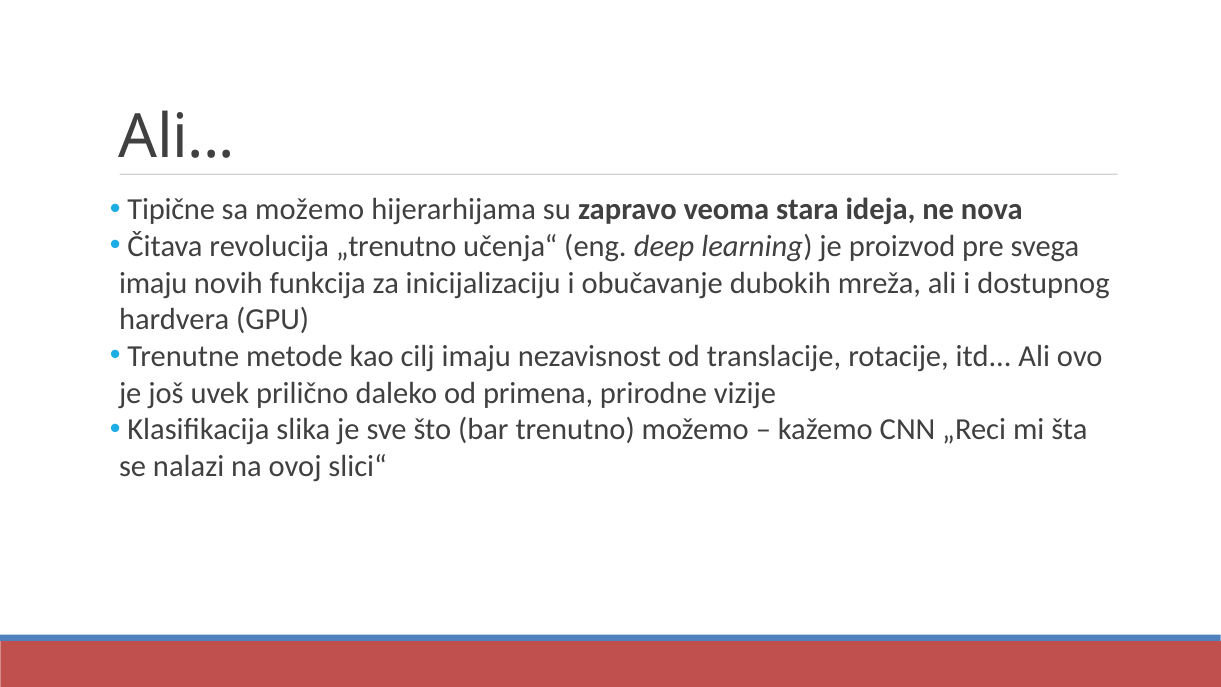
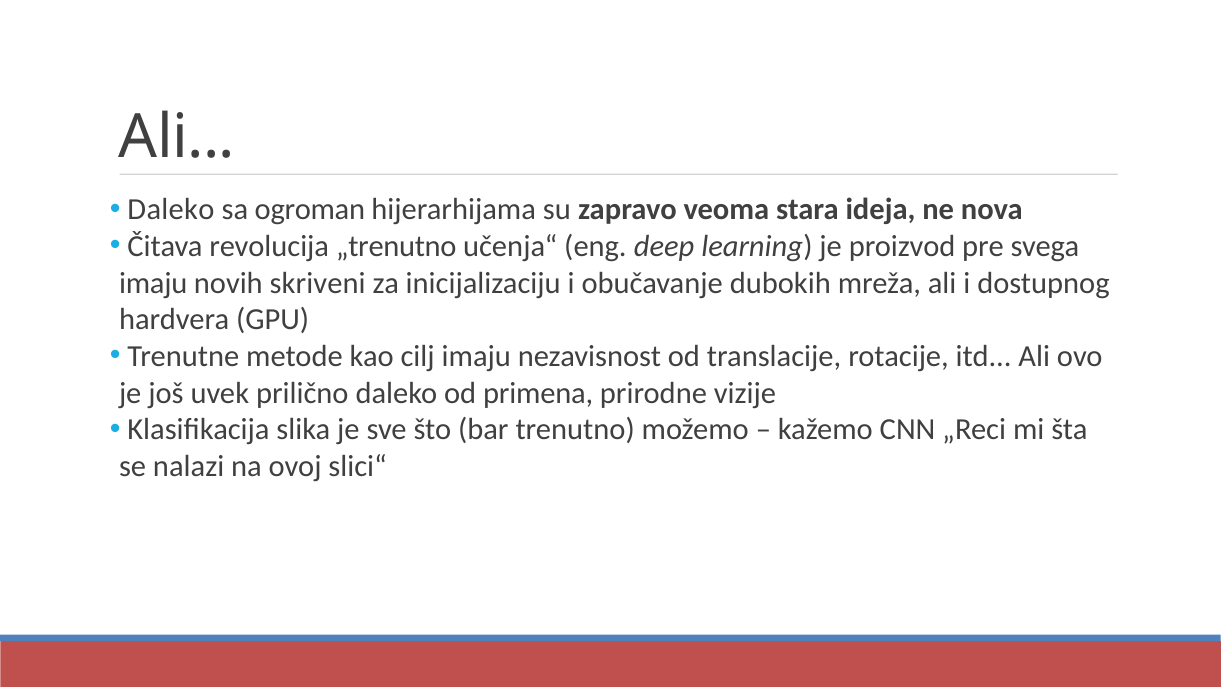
Tipične at (171, 210): Tipične -> Daleko
sa možemo: možemo -> ogroman
funkcija: funkcija -> skriveni
